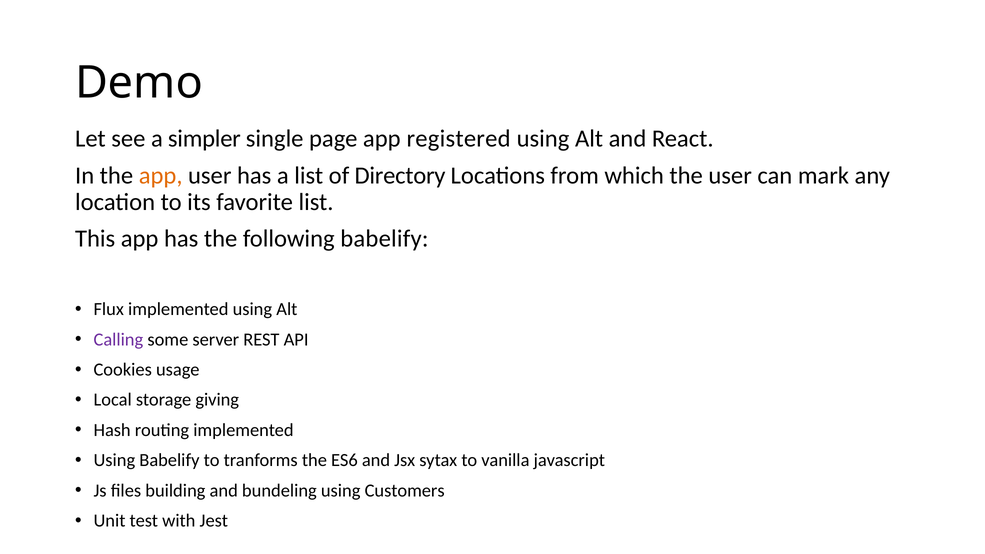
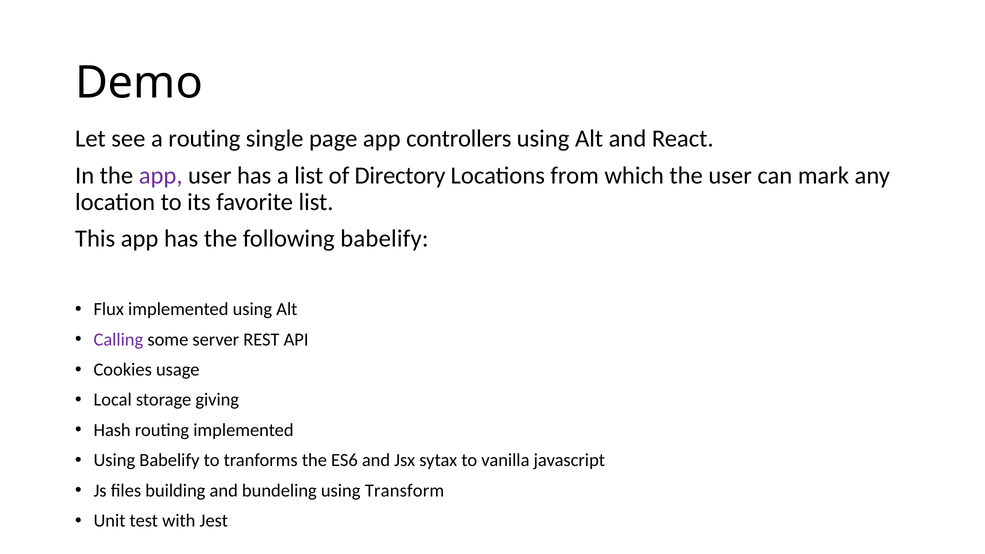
a simpler: simpler -> routing
registered: registered -> controllers
app at (161, 175) colour: orange -> purple
Customers: Customers -> Transform
